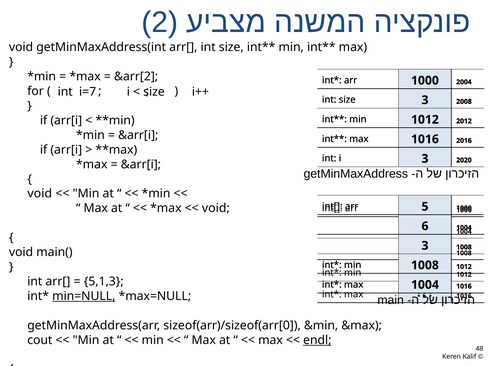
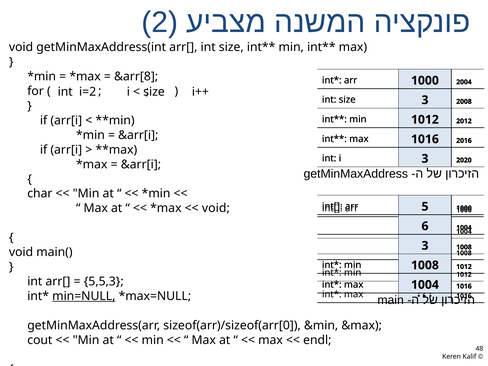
&arr[2: &arr[2 -> &arr[8
i=7: i=7 -> i=2
void at (40, 194): void -> char
5,1,3: 5,1,3 -> 5,5,3
endl underline: present -> none
